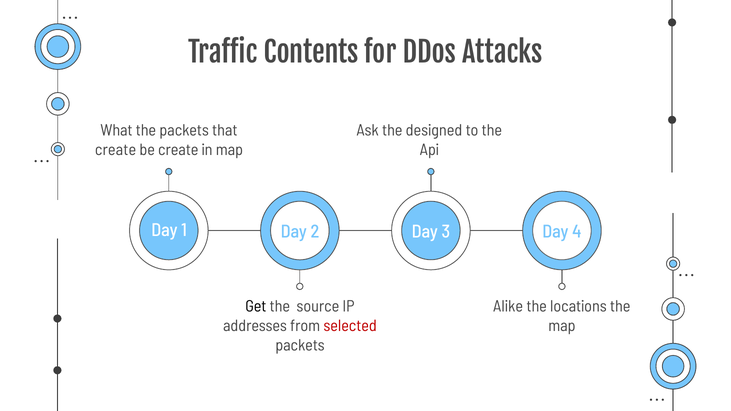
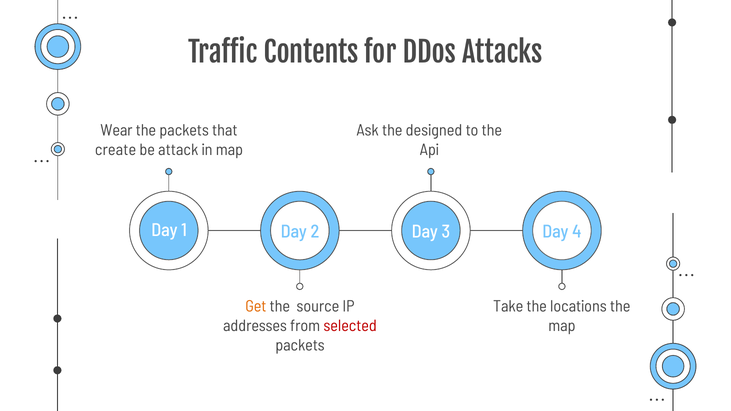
What: What -> Wear
be create: create -> attack
Get colour: black -> orange
Alike: Alike -> Take
